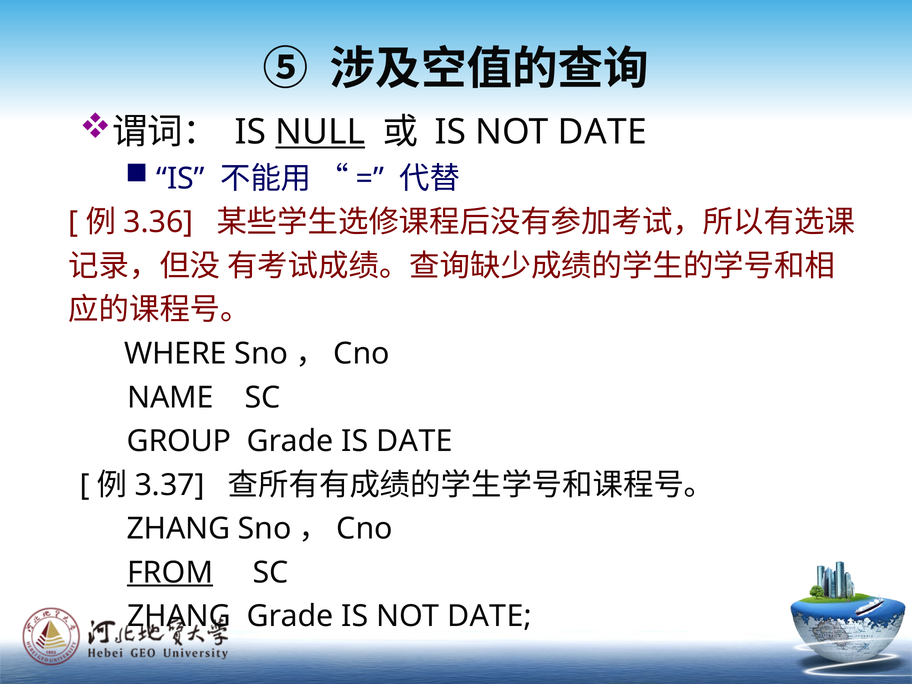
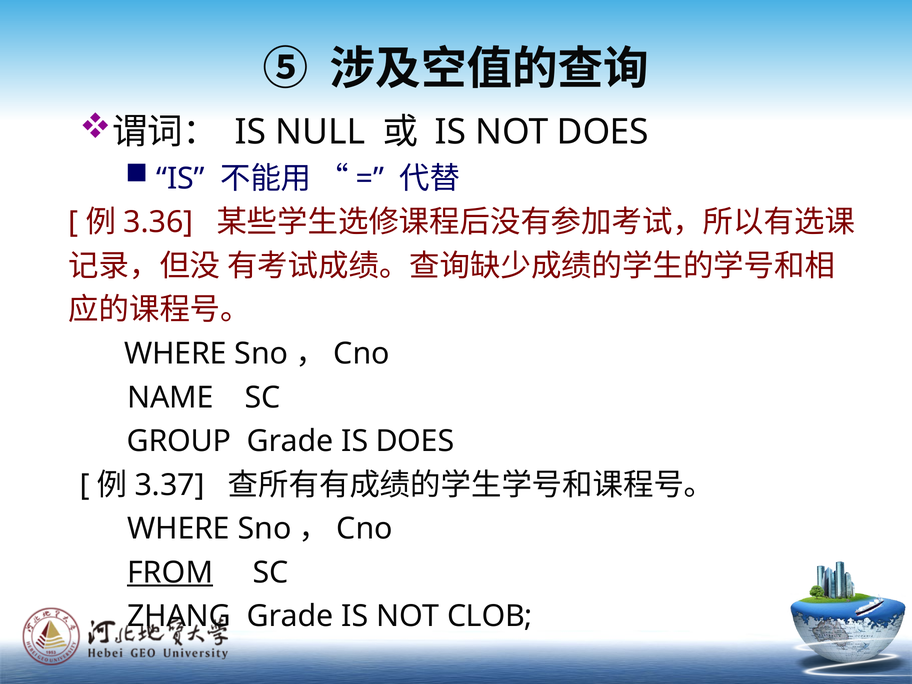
NULL underline: present -> none
DATE at (603, 132): DATE -> DOES
IS DATE: DATE -> DOES
ZHANG at (179, 529): ZHANG -> WHERE
Grade IS NOT DATE: DATE -> CLOB
